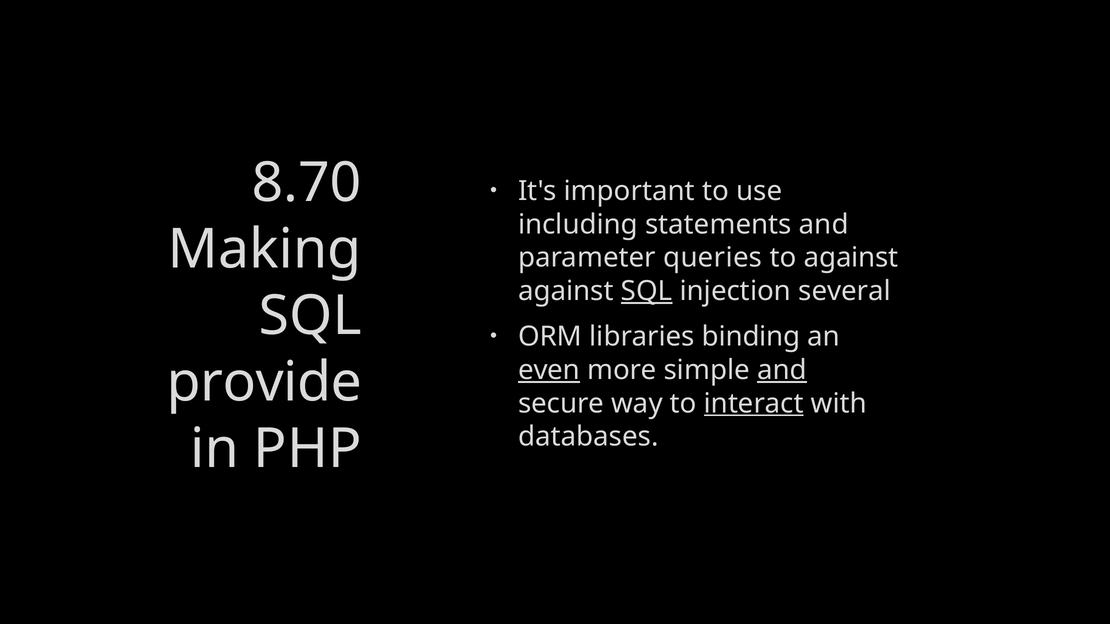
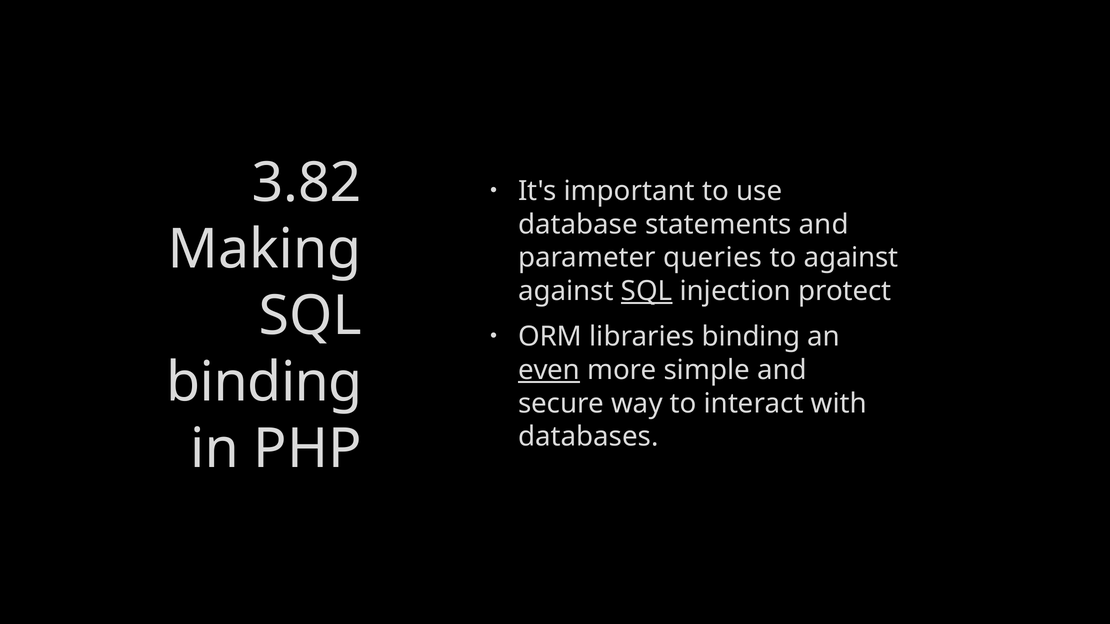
8.70: 8.70 -> 3.82
including: including -> database
several: several -> protect
and at (782, 370) underline: present -> none
provide at (264, 383): provide -> binding
interact underline: present -> none
